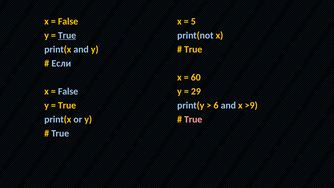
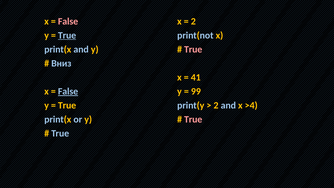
False at (68, 21) colour: yellow -> pink
5 at (193, 21): 5 -> 2
True at (193, 49) colour: yellow -> pink
Если: Если -> Вниз
60: 60 -> 41
False at (68, 91) underline: none -> present
29: 29 -> 99
6 at (216, 105): 6 -> 2
>9: >9 -> >4
